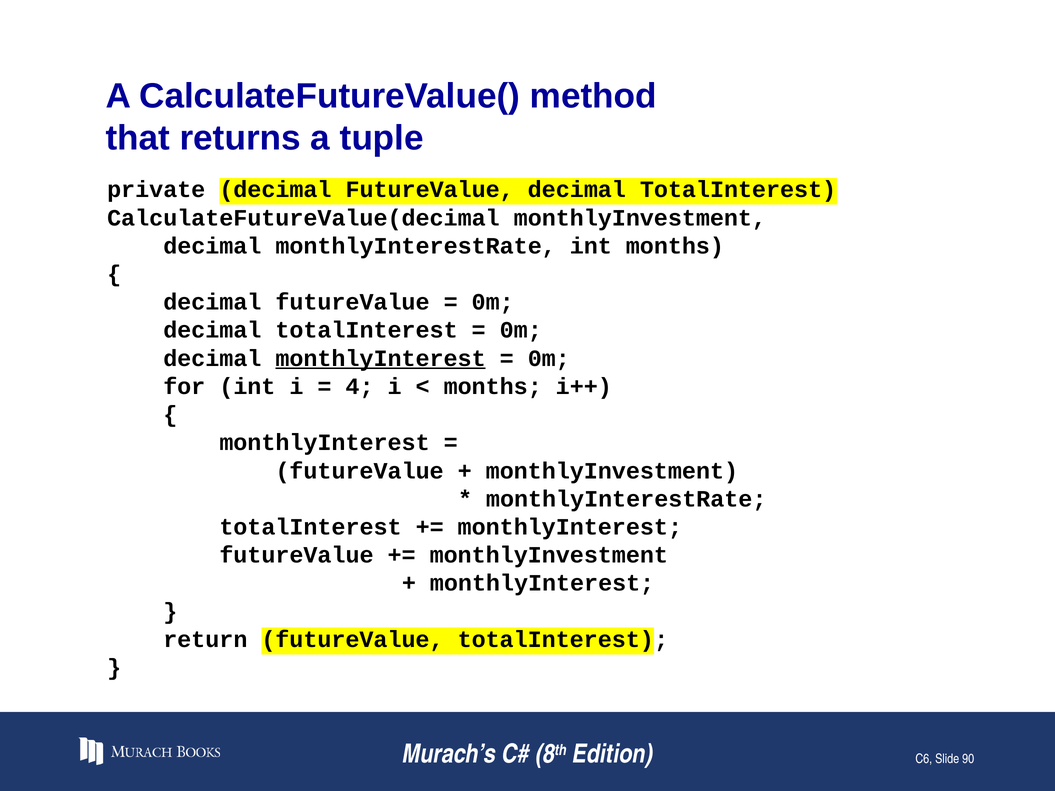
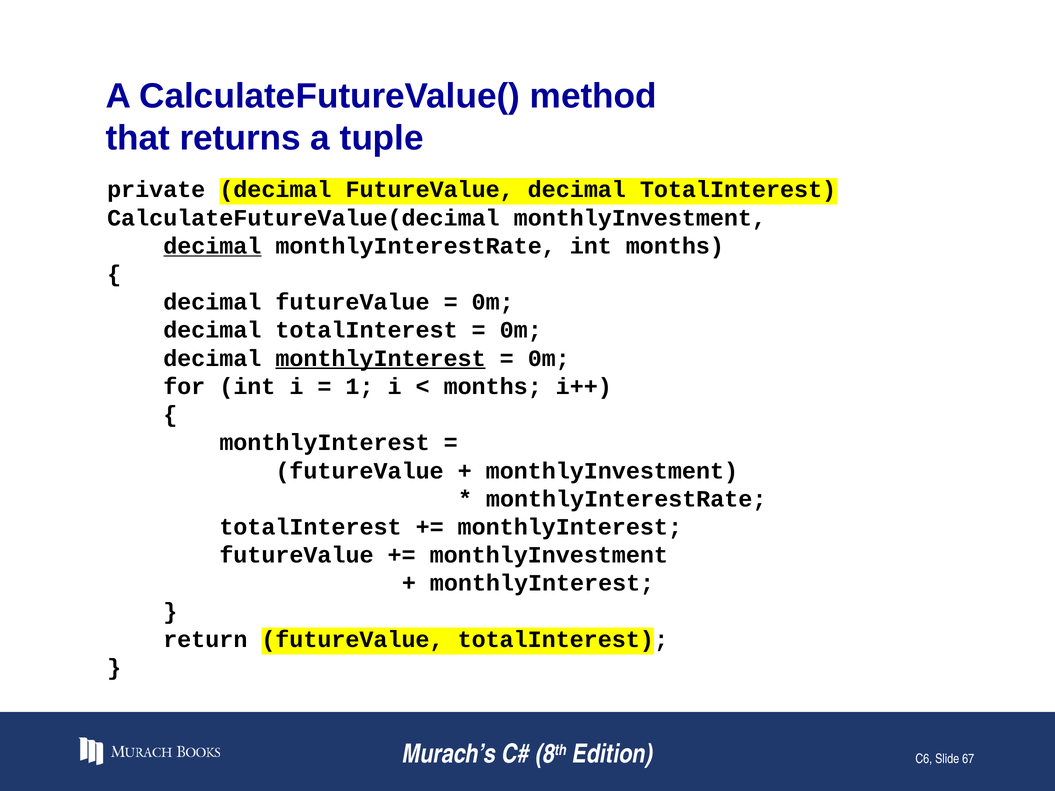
decimal at (212, 246) underline: none -> present
4: 4 -> 1
90: 90 -> 67
